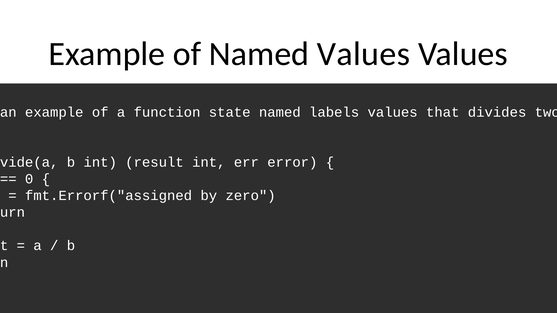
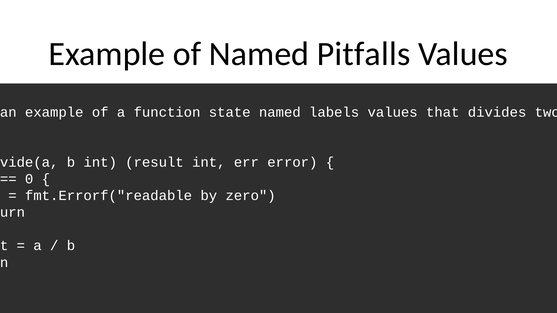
Named Values: Values -> Pitfalls
fmt.Errorf("assigned: fmt.Errorf("assigned -> fmt.Errorf("readable
